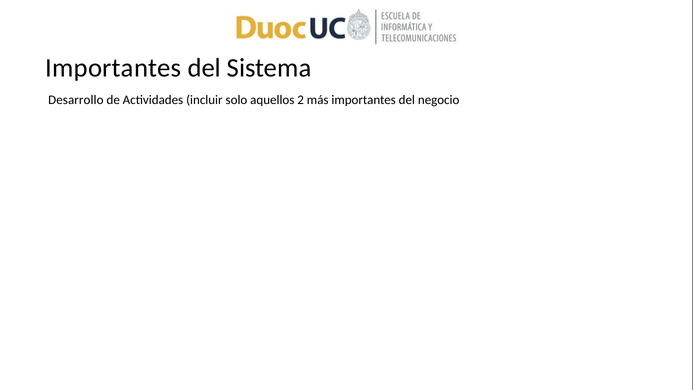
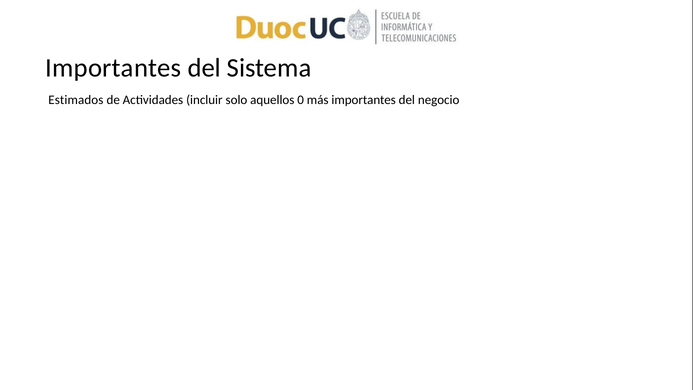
Desarrollo: Desarrollo -> Estimados
2: 2 -> 0
